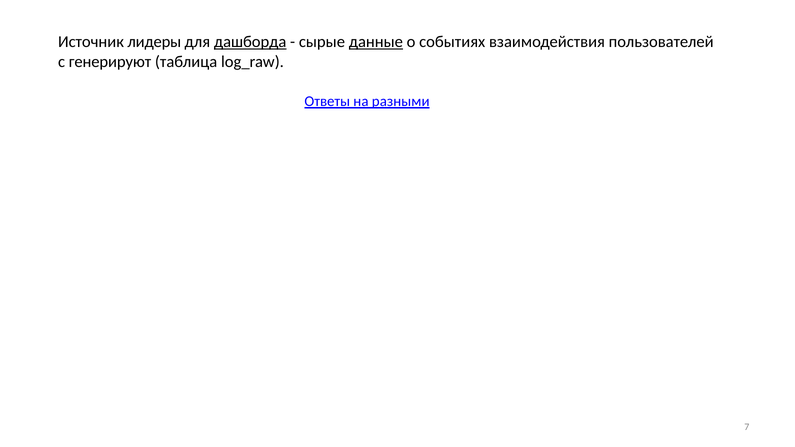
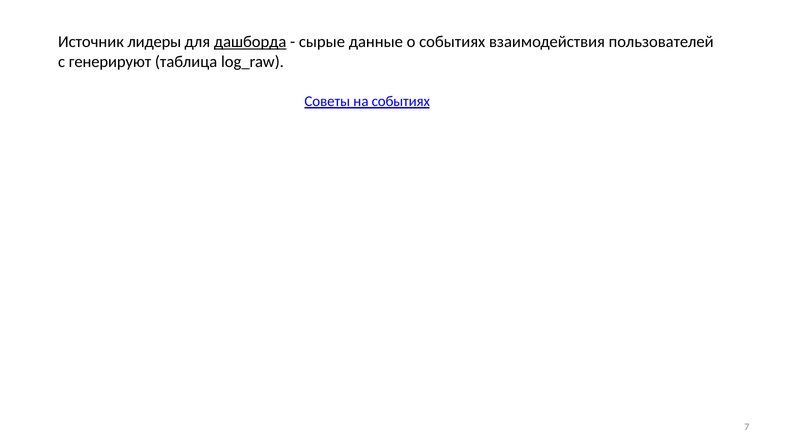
данные underline: present -> none
Ответы: Ответы -> Советы
на разными: разными -> событиях
